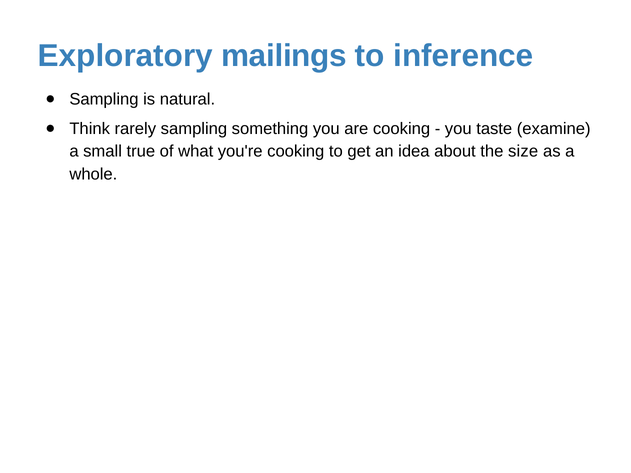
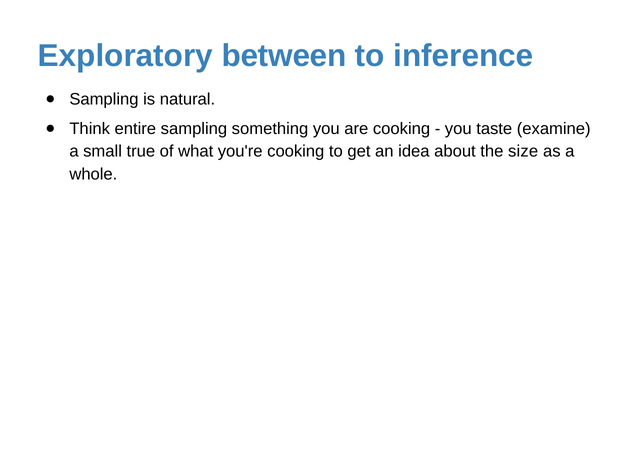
mailings: mailings -> between
rarely: rarely -> entire
